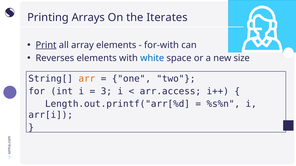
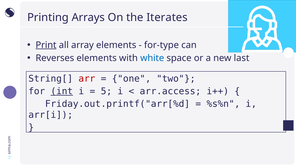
for-with: for-with -> for-type
size: size -> last
arr colour: orange -> red
int underline: none -> present
3: 3 -> 5
Length.out.printf("arr[%d: Length.out.printf("arr[%d -> Friday.out.printf("arr[%d
